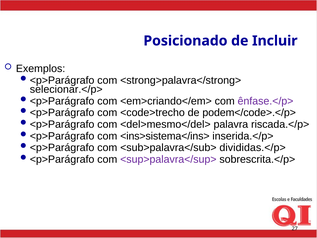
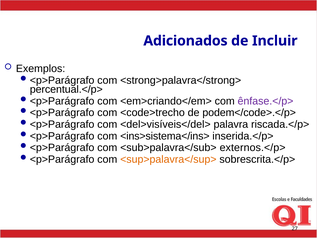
Posicionado: Posicionado -> Adicionados
selecionar.</p>: selecionar.</p> -> percentual.</p>
<del>mesmo</del>: <del>mesmo</del> -> <del>visíveis</del>
divididas.</p>: divididas.</p> -> externos.</p>
<sup>palavra</sup> colour: purple -> orange
